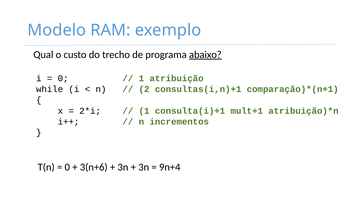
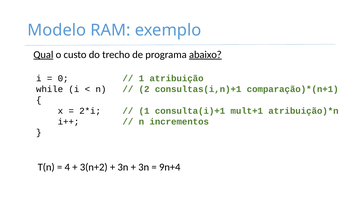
Qual underline: none -> present
0 at (67, 168): 0 -> 4
3(n+6: 3(n+6 -> 3(n+2
